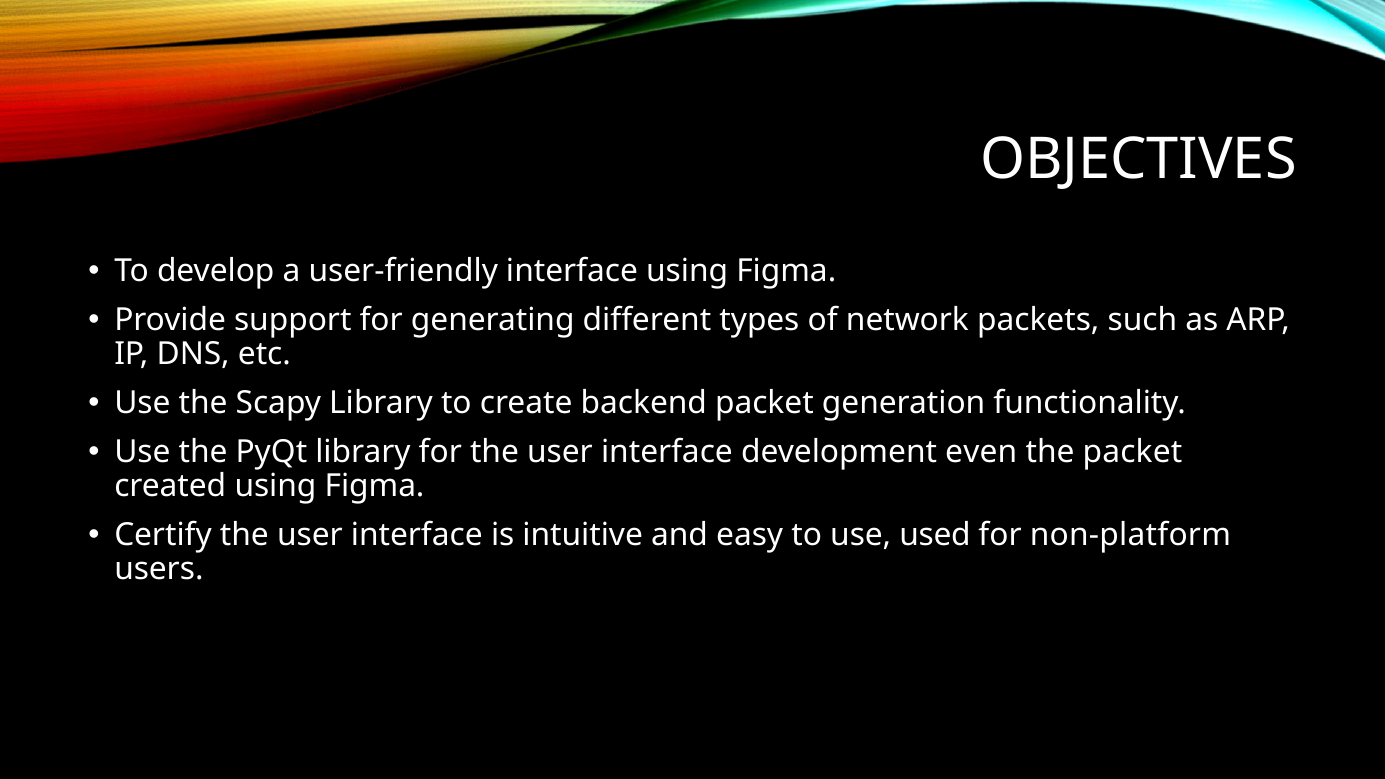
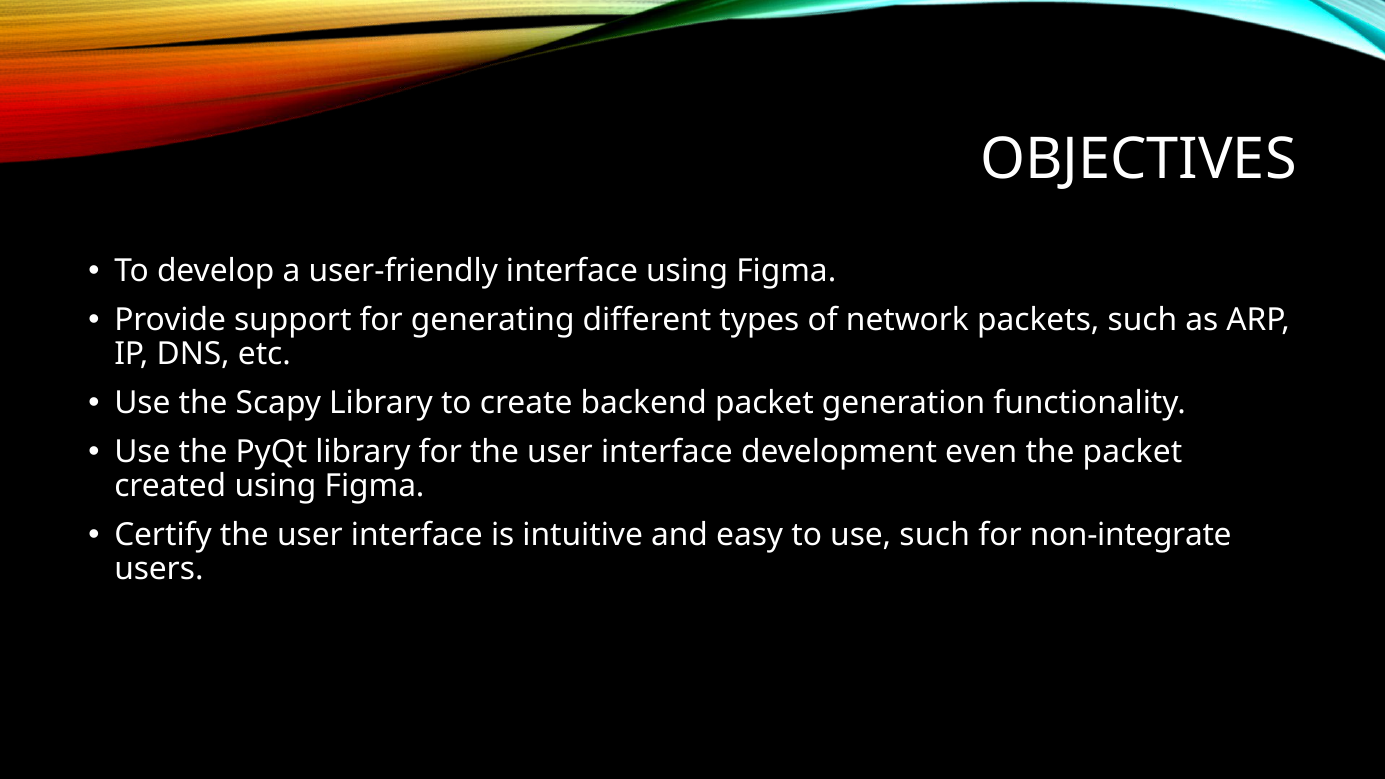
use used: used -> such
non-platform: non-platform -> non-integrate
